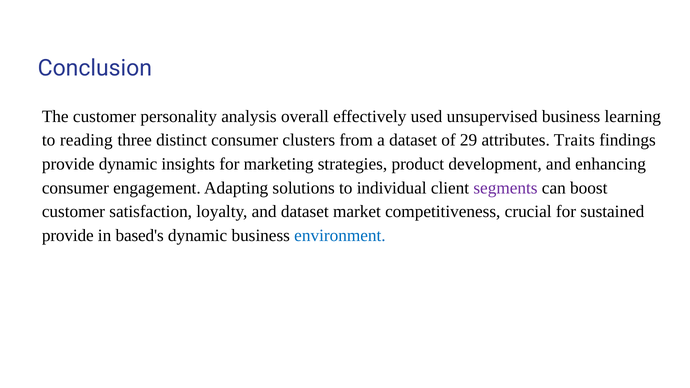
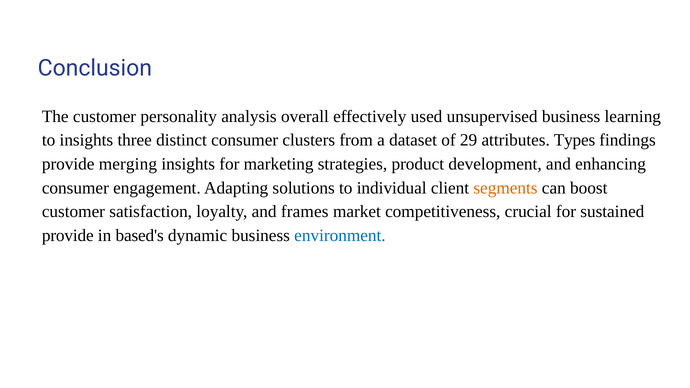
to reading: reading -> insights
Traits: Traits -> Types
provide dynamic: dynamic -> merging
segments colour: purple -> orange
and dataset: dataset -> frames
